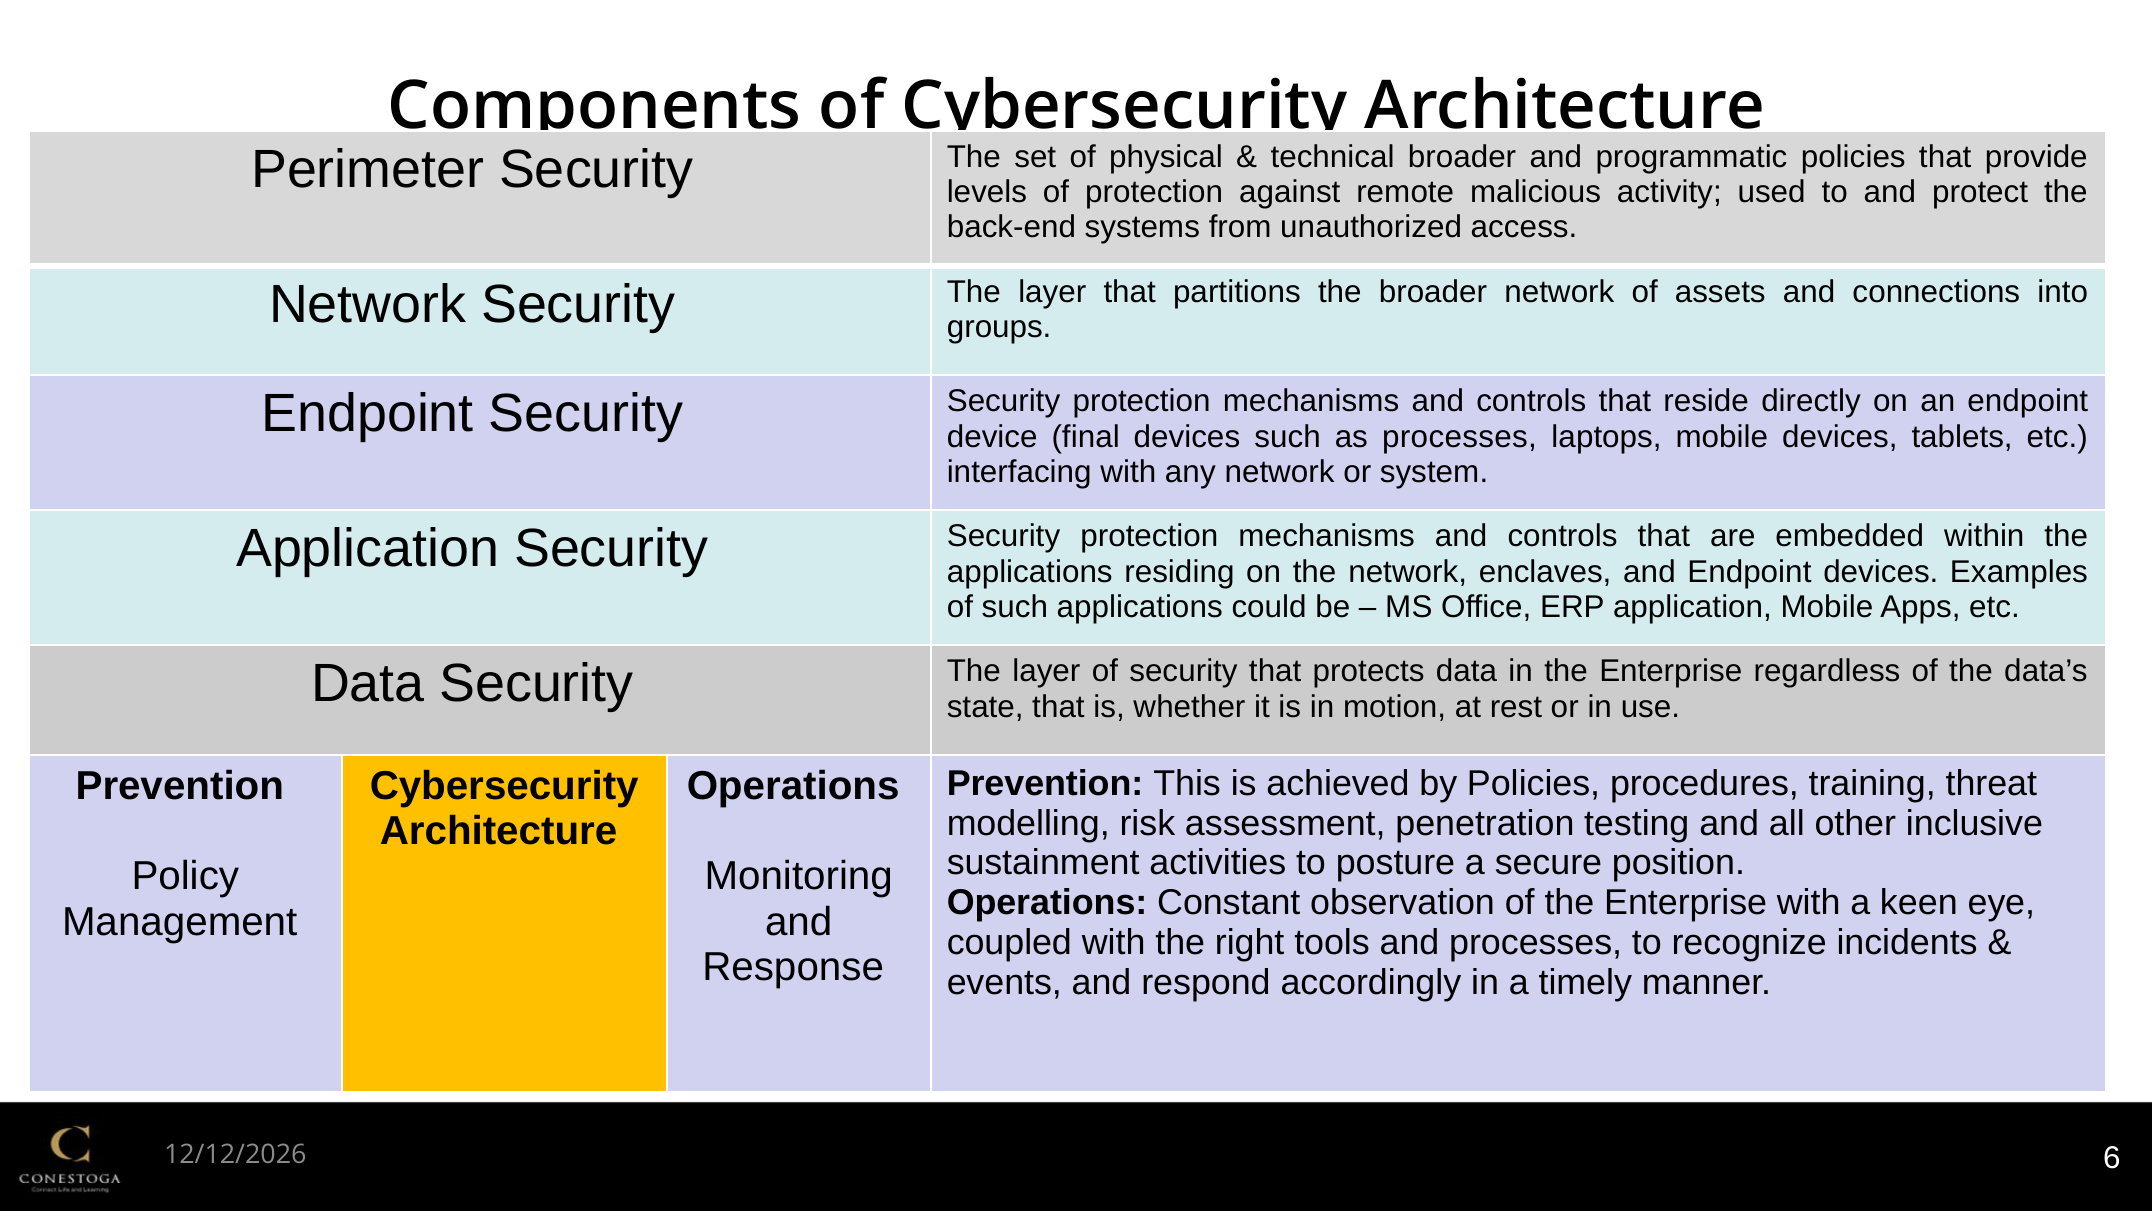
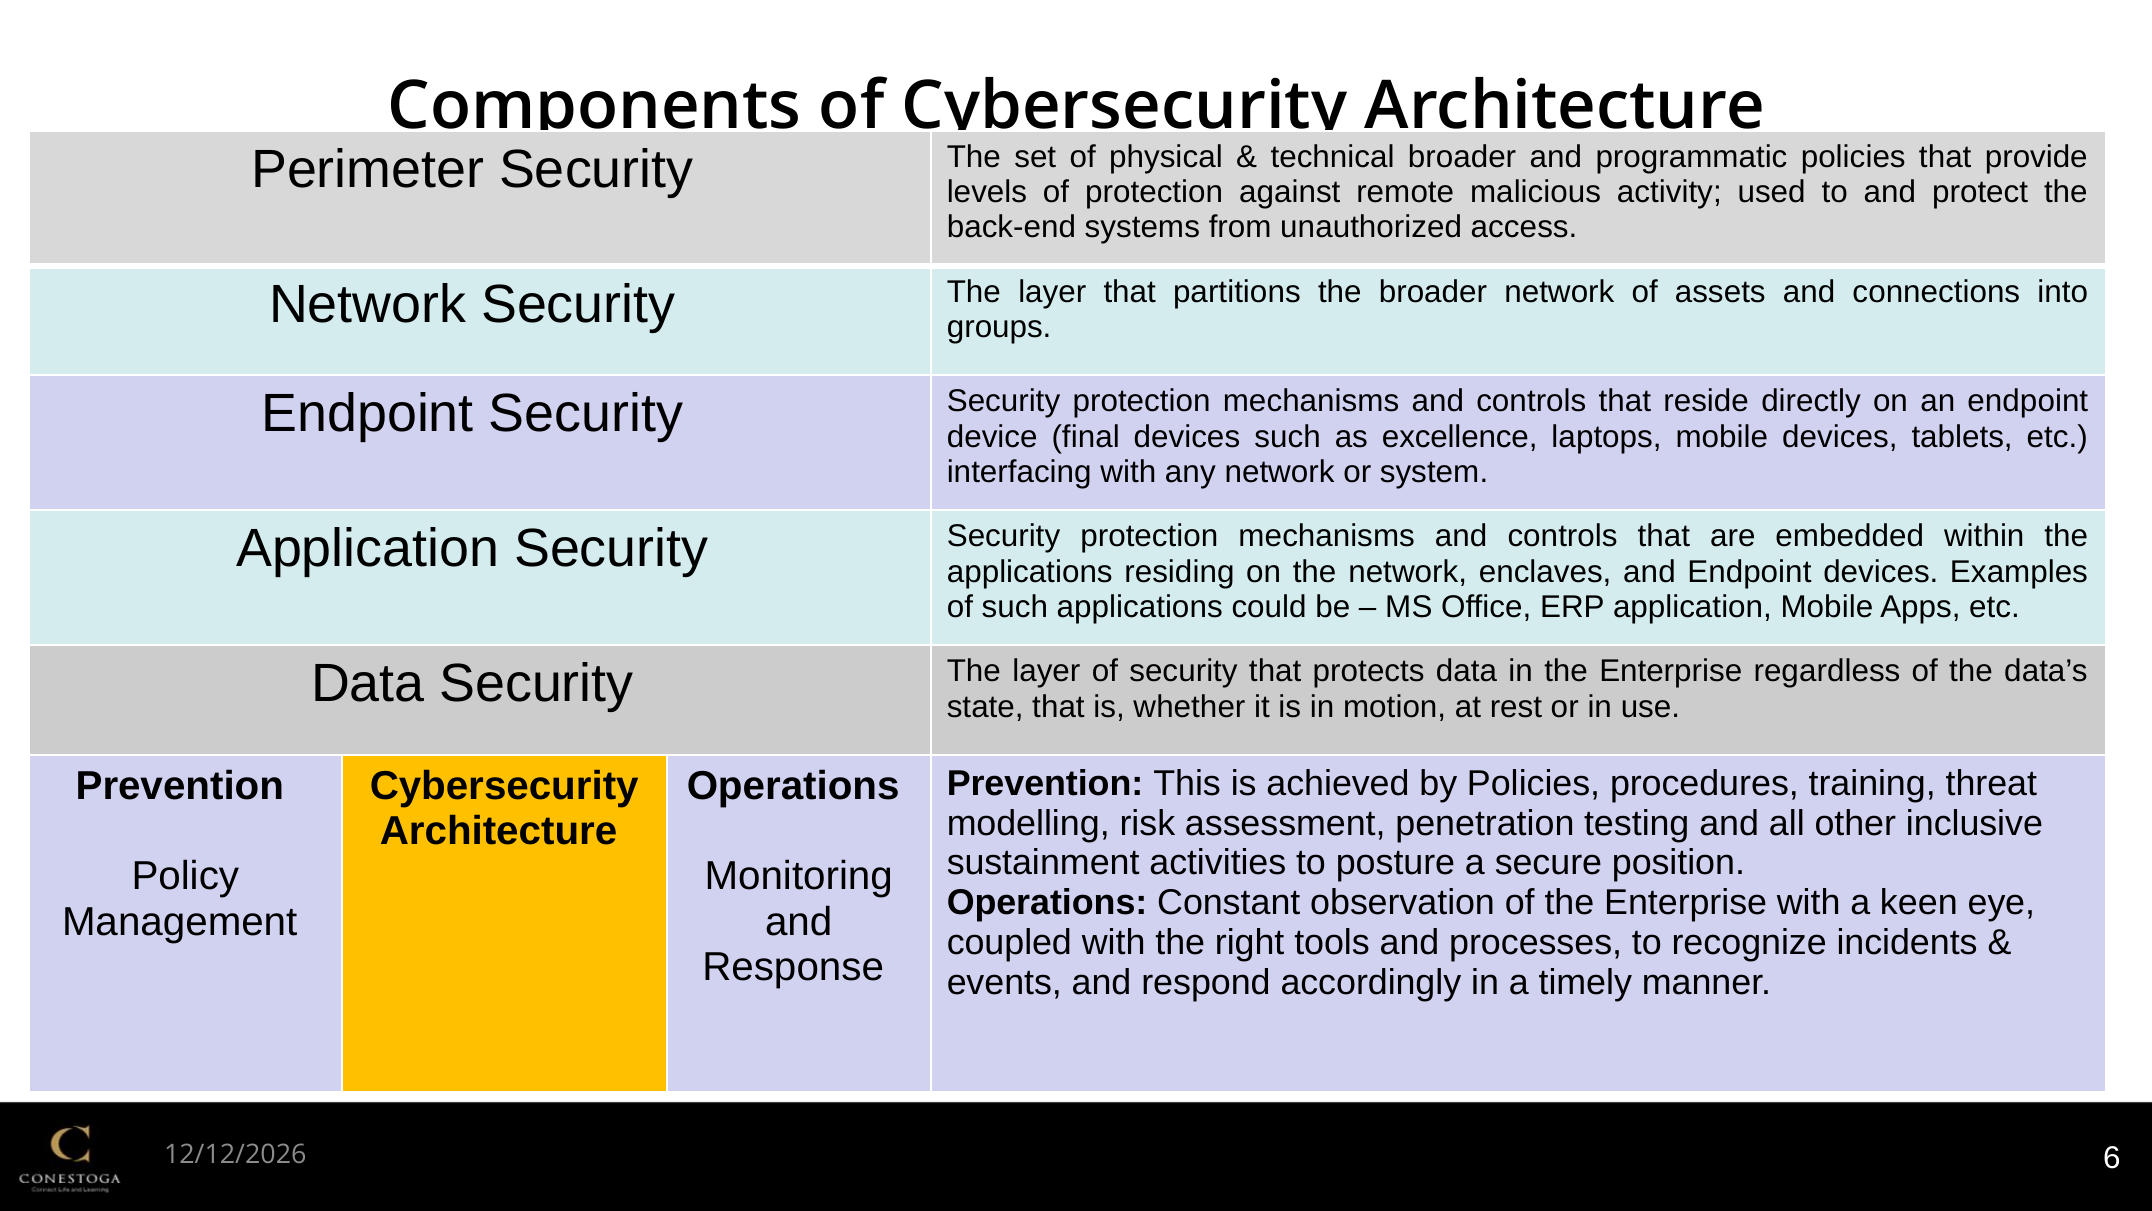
as processes: processes -> excellence
